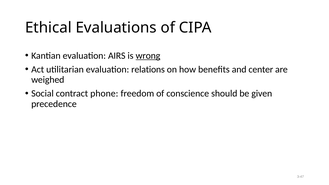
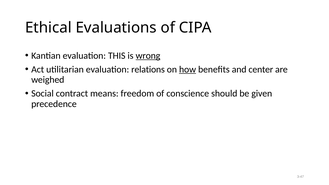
AIRS: AIRS -> THIS
how underline: none -> present
phone: phone -> means
